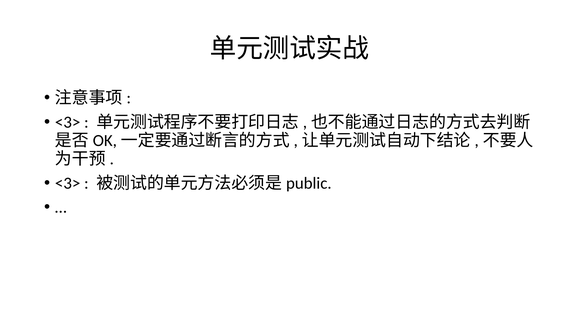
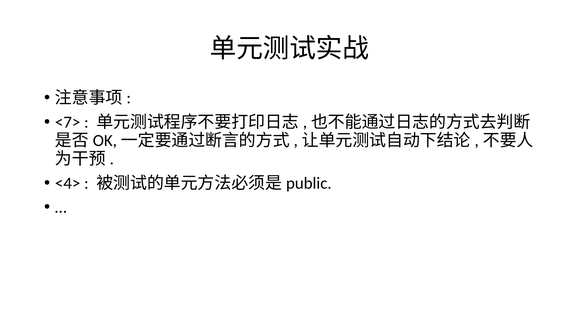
<3> at (68, 122): <3> -> <7>
<3> at (68, 183): <3> -> <4>
